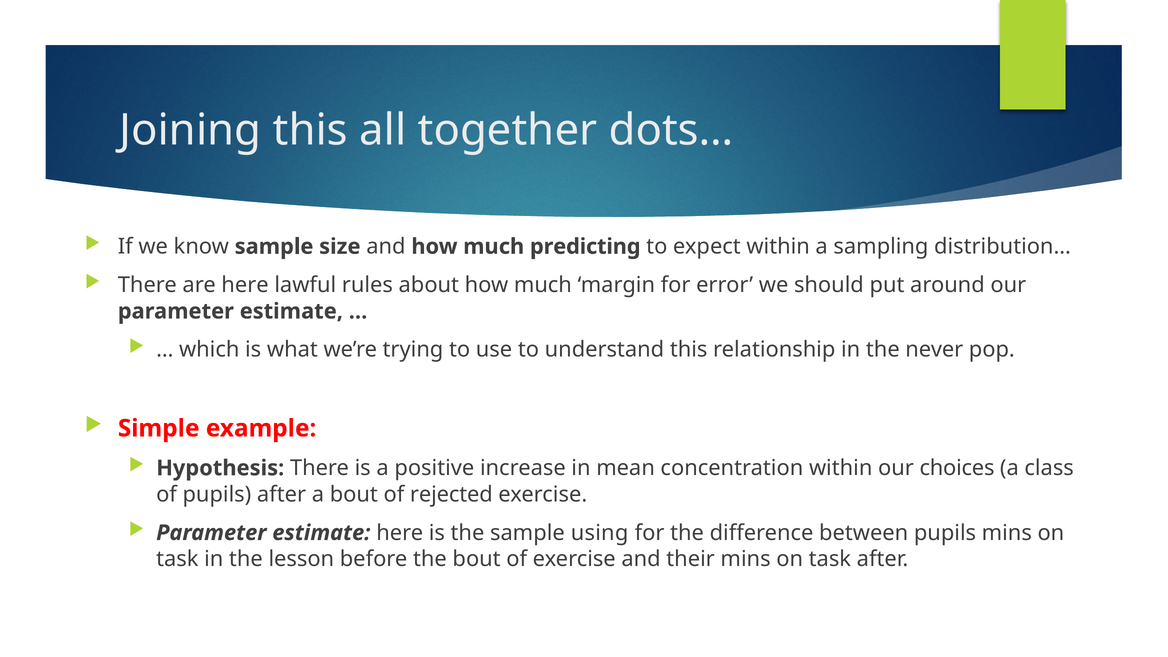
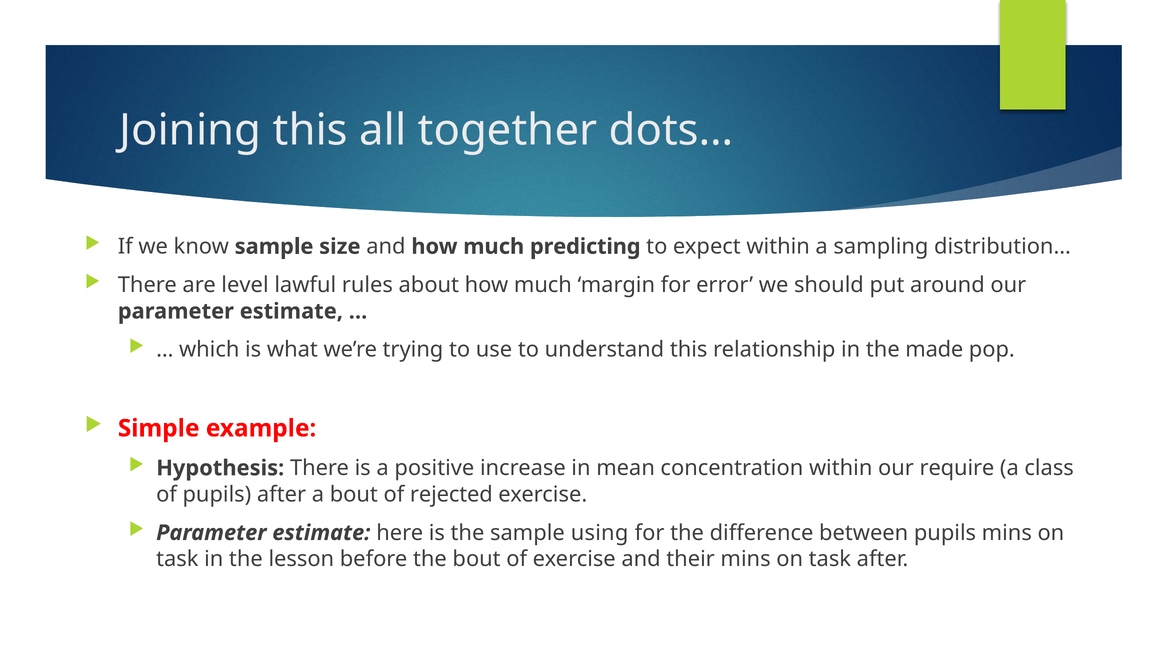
are here: here -> level
never: never -> made
choices: choices -> require
